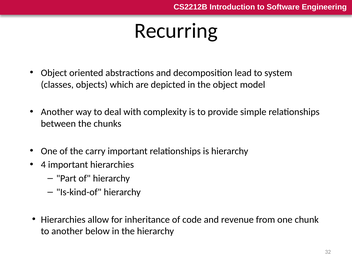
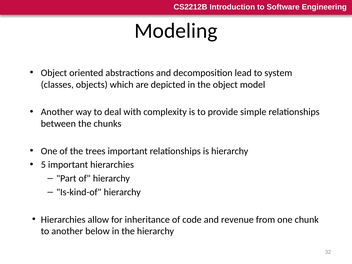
Recurring: Recurring -> Modeling
carry: carry -> trees
4: 4 -> 5
